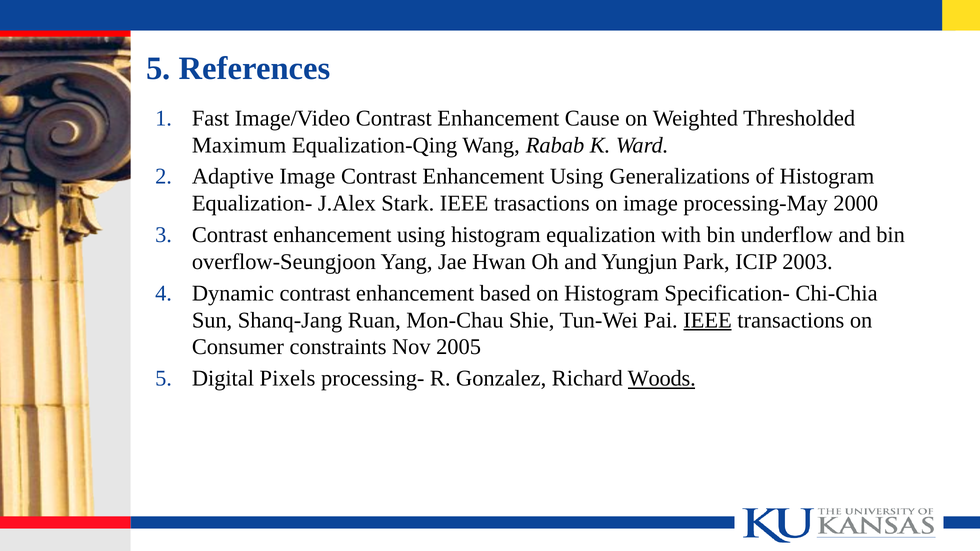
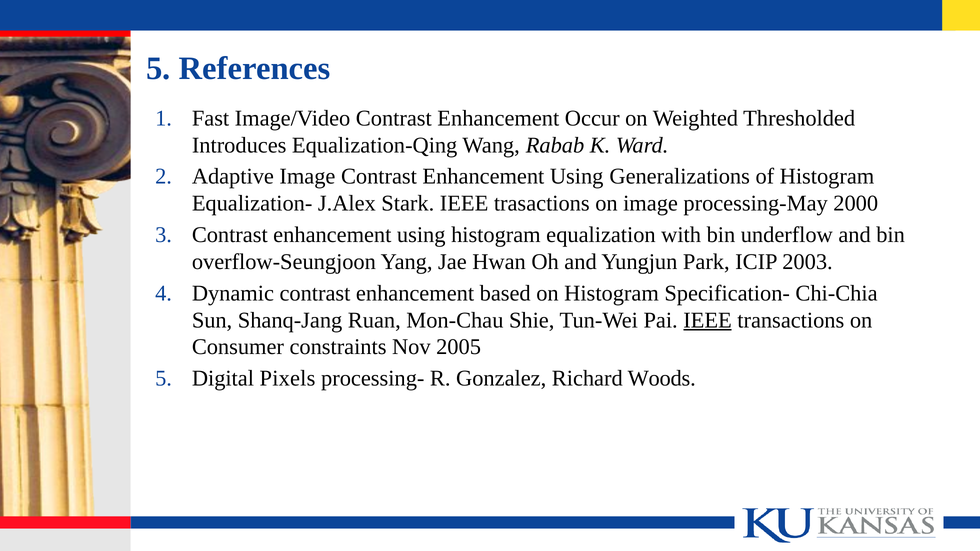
Cause: Cause -> Occur
Maximum: Maximum -> Introduces
Woods underline: present -> none
